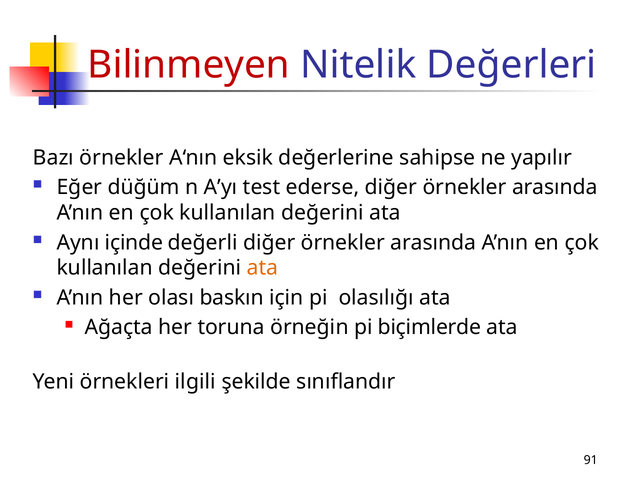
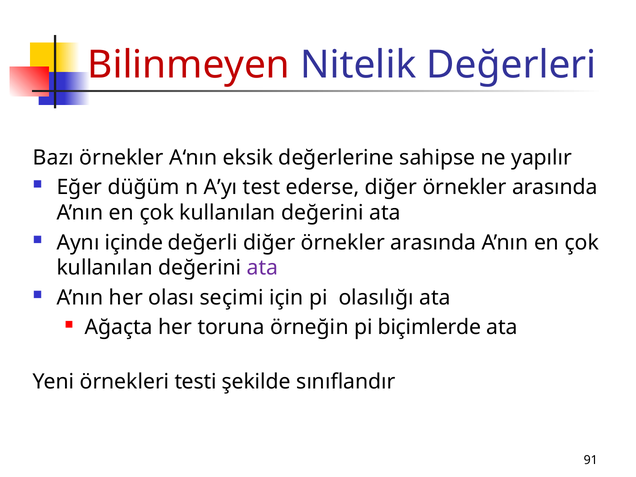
ata at (262, 268) colour: orange -> purple
baskın: baskın -> seçimi
ilgili: ilgili -> testi
